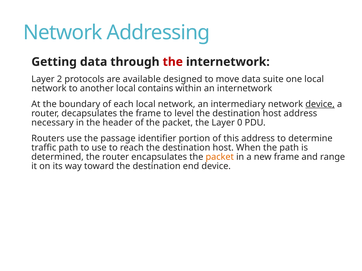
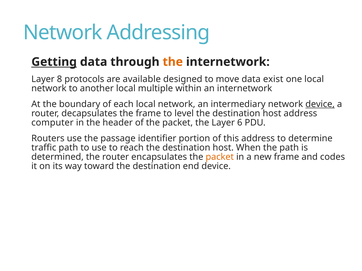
Getting underline: none -> present
the at (173, 62) colour: red -> orange
2: 2 -> 8
suite: suite -> exist
contains: contains -> multiple
necessary: necessary -> computer
0: 0 -> 6
range: range -> codes
